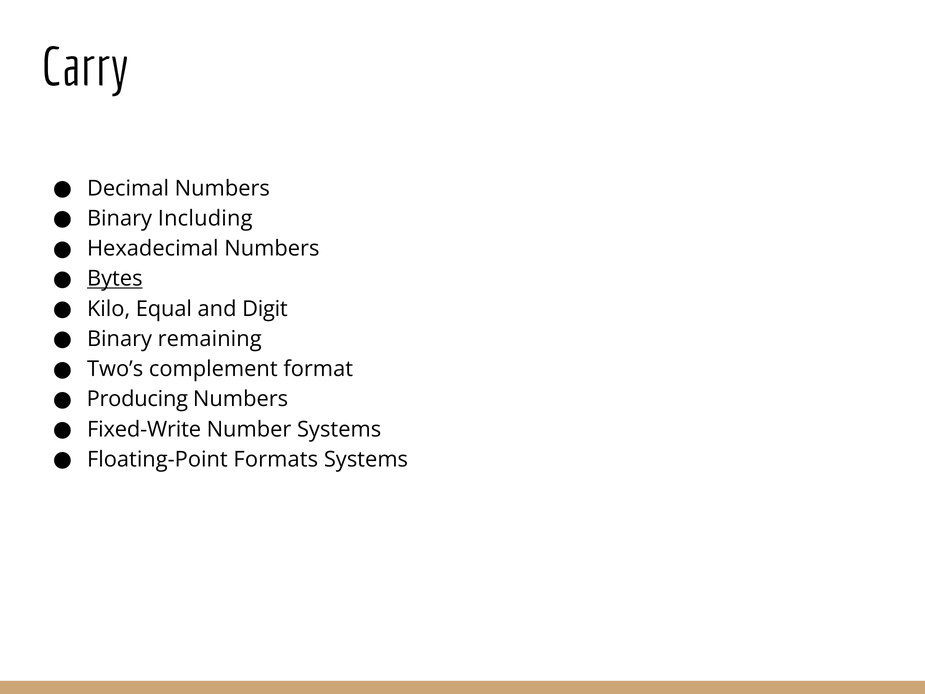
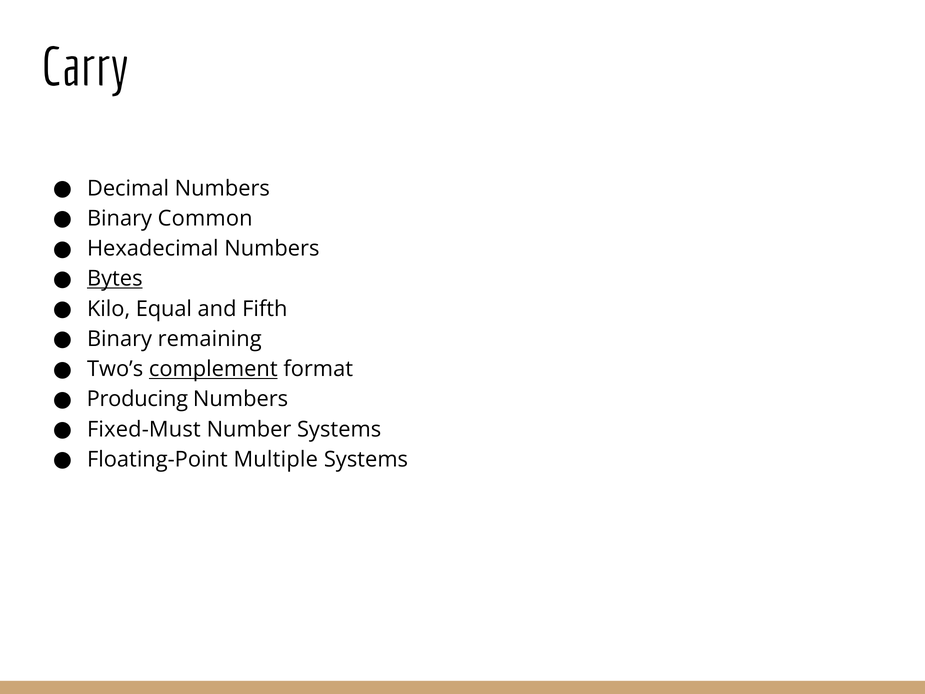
Including: Including -> Common
Digit: Digit -> Fifth
complement underline: none -> present
Fixed-Write: Fixed-Write -> Fixed-Must
Formats: Formats -> Multiple
